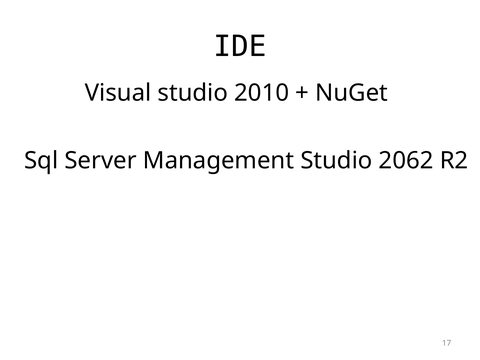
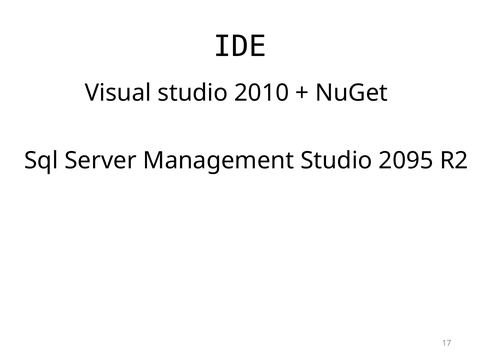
2062: 2062 -> 2095
